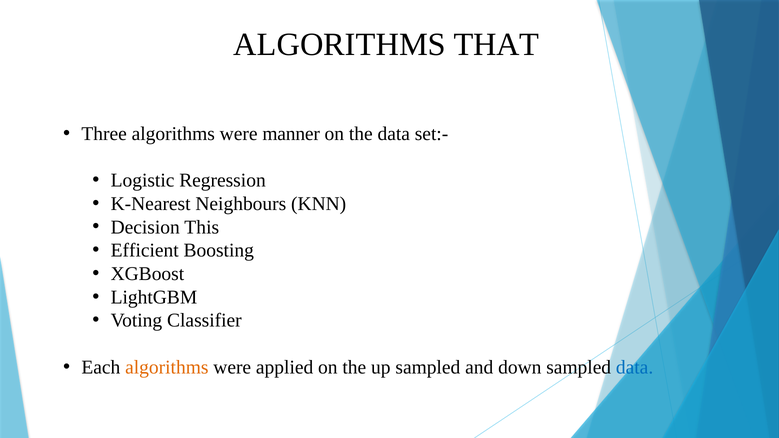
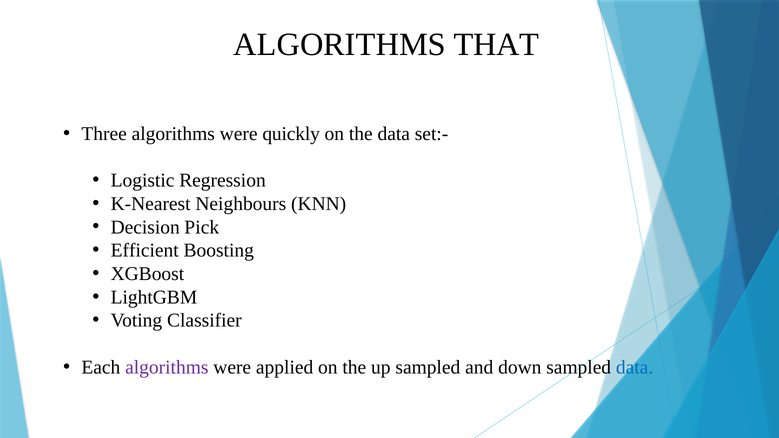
manner: manner -> quickly
This: This -> Pick
algorithms at (167, 367) colour: orange -> purple
